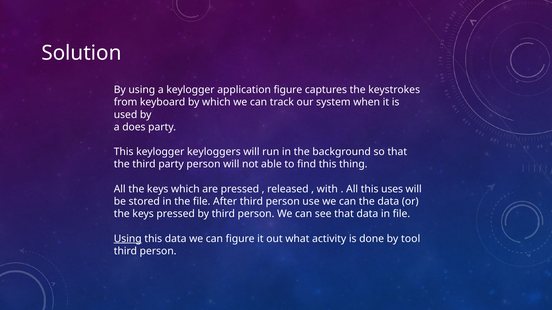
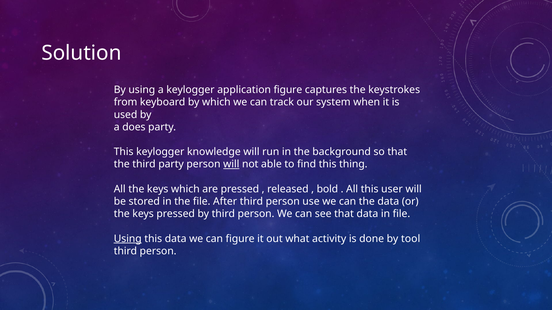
keyloggers: keyloggers -> knowledge
will at (231, 164) underline: none -> present
with: with -> bold
uses: uses -> user
